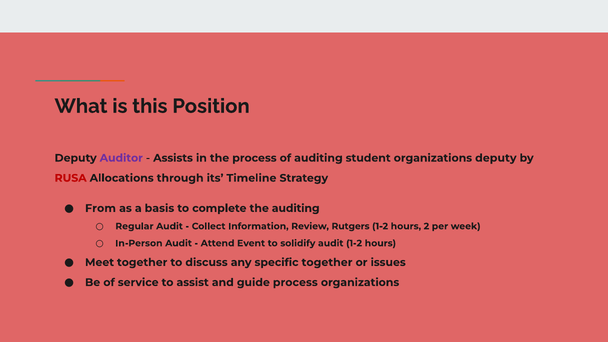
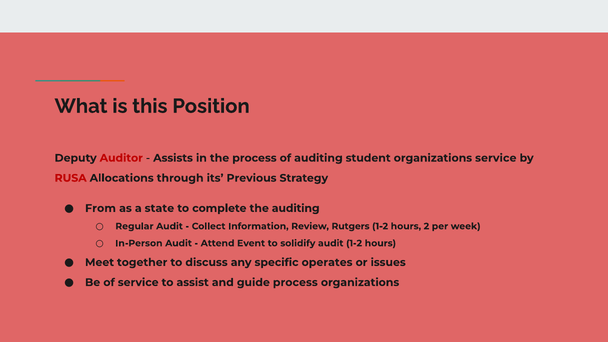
Auditor colour: purple -> red
organizations deputy: deputy -> service
Timeline: Timeline -> Previous
basis: basis -> state
specific together: together -> operates
